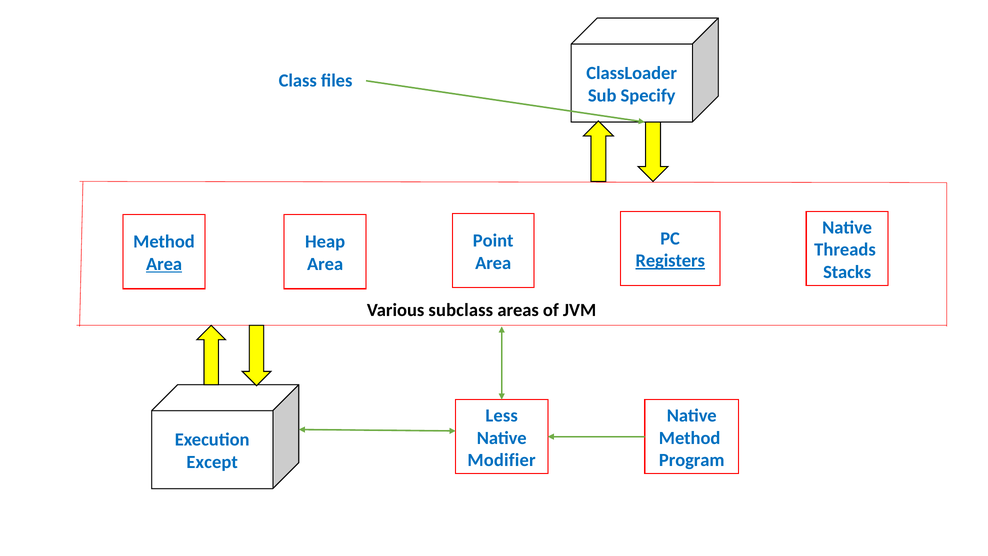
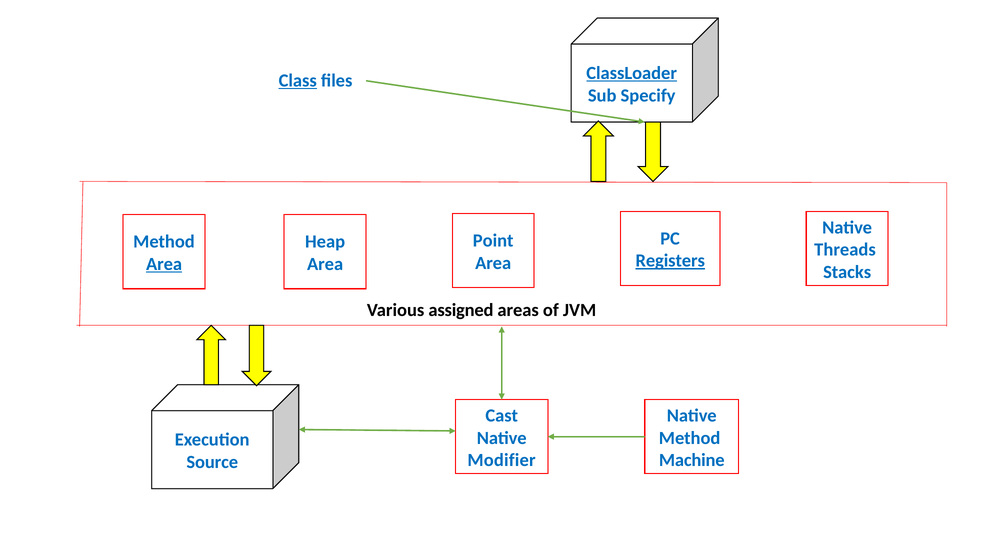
ClassLoader underline: none -> present
Class underline: none -> present
subclass: subclass -> assigned
Less: Less -> Cast
Program: Program -> Machine
Except: Except -> Source
